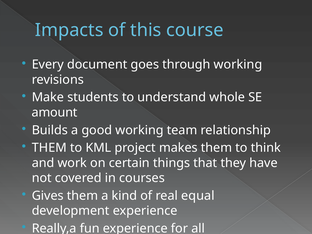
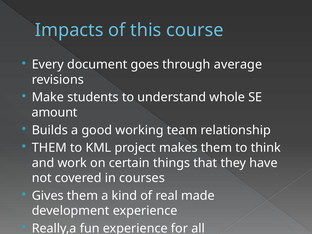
through working: working -> average
equal: equal -> made
